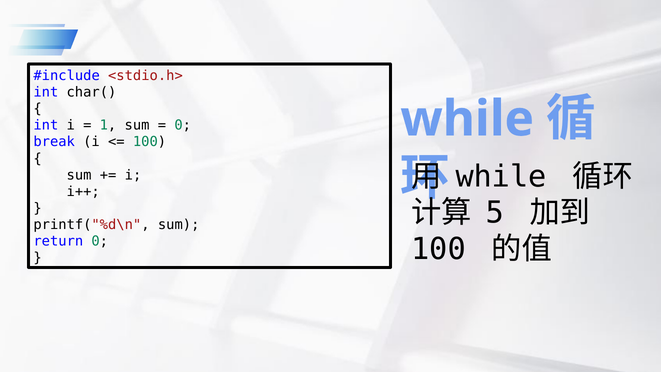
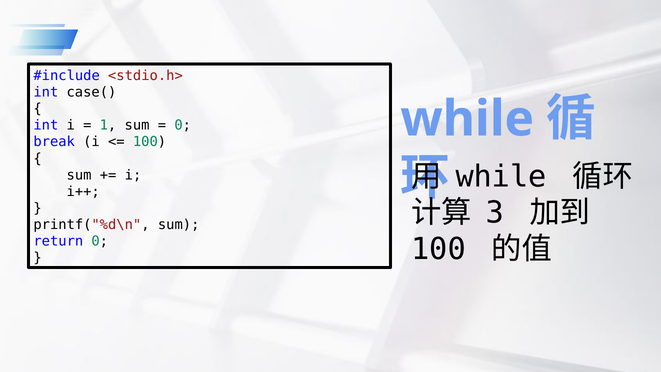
char(: char( -> case(
5: 5 -> 3
